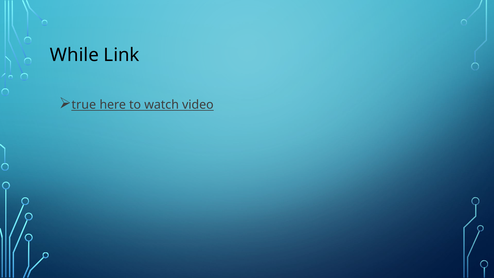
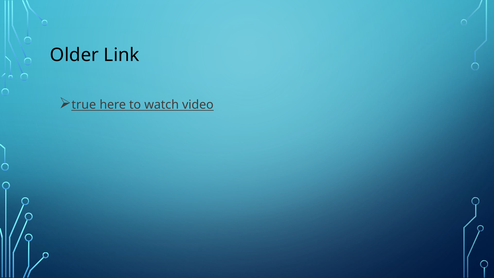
While: While -> Older
